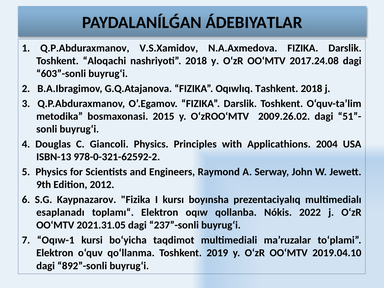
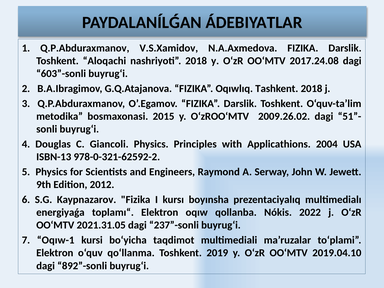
esaplanadı: esaplanadı -> energiyaǵa
